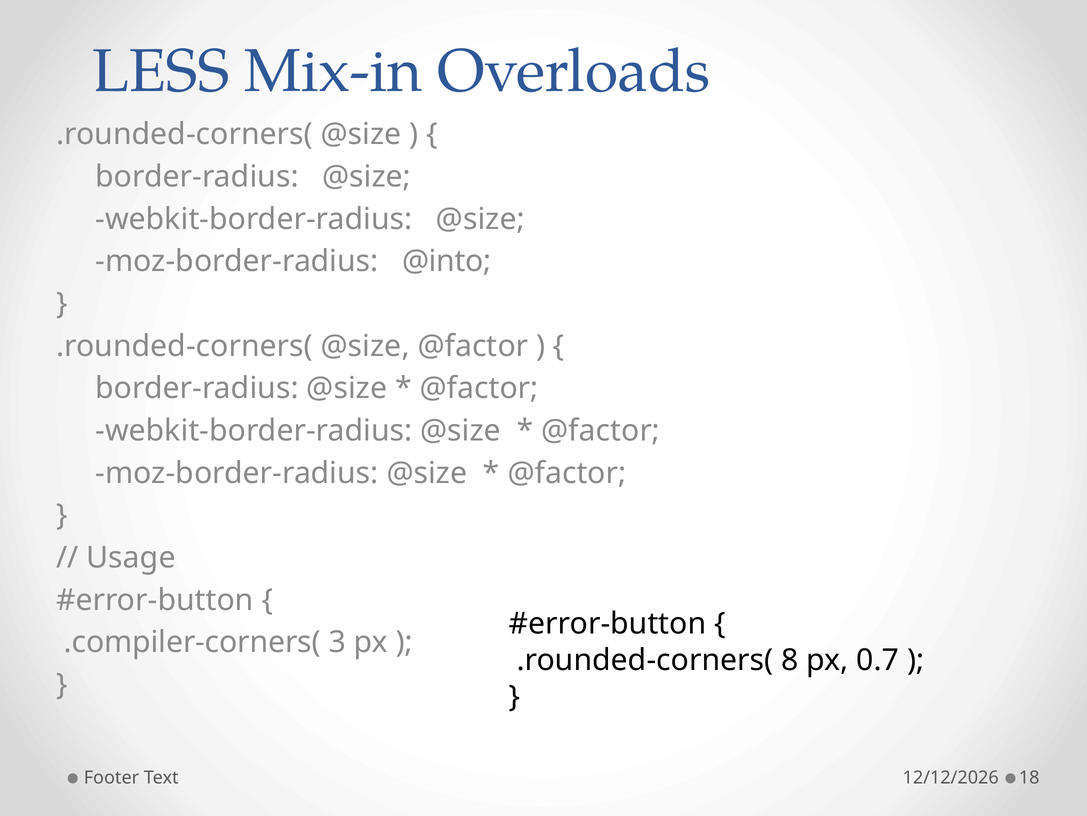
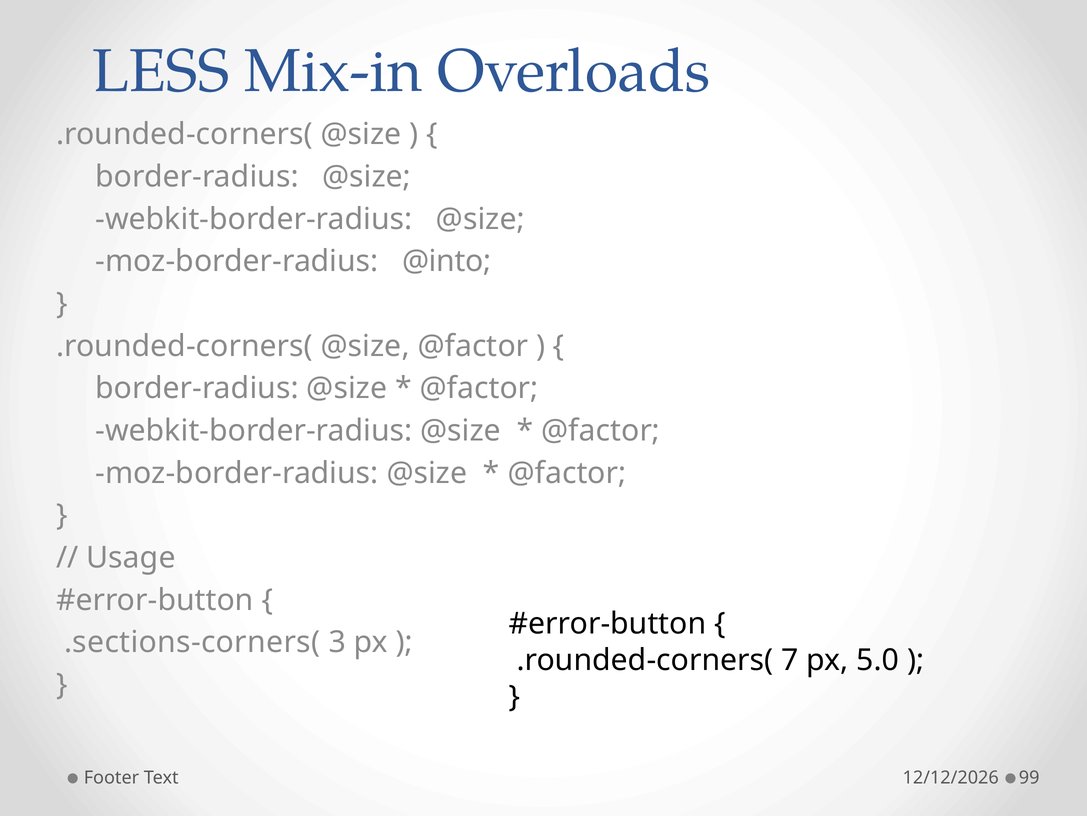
.compiler-corners(: .compiler-corners( -> .sections-corners(
8: 8 -> 7
0.7: 0.7 -> 5.0
18: 18 -> 99
